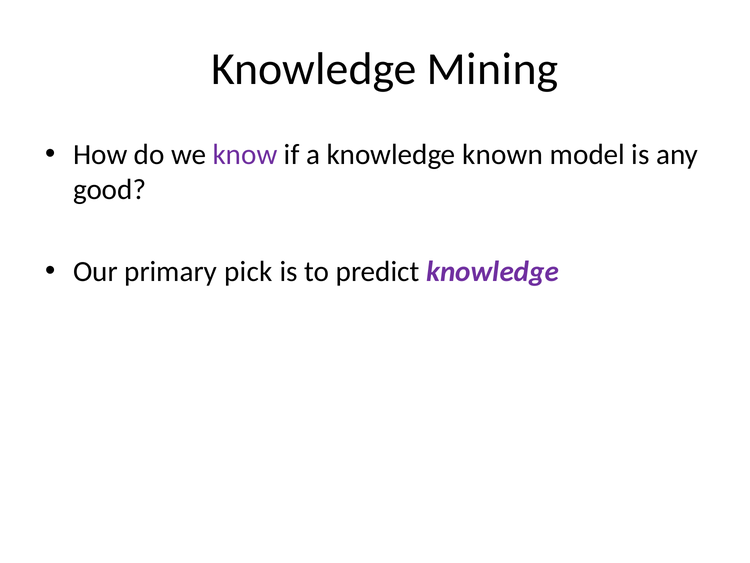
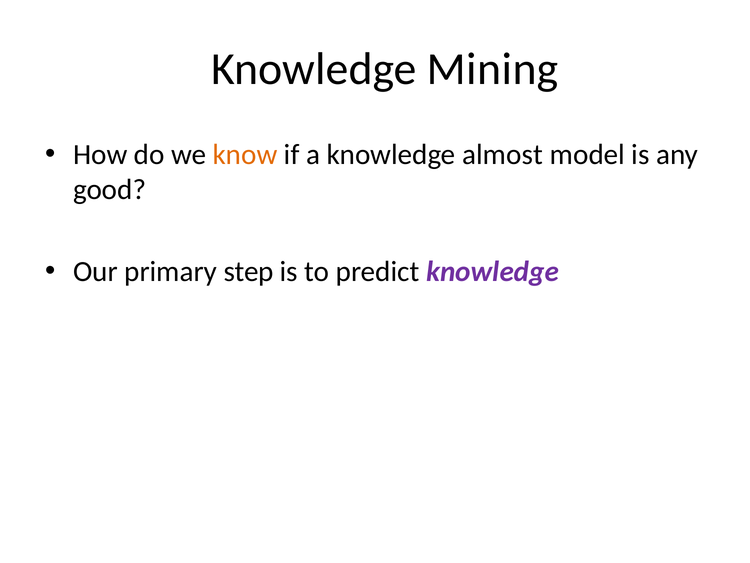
know colour: purple -> orange
known: known -> almost
pick: pick -> step
